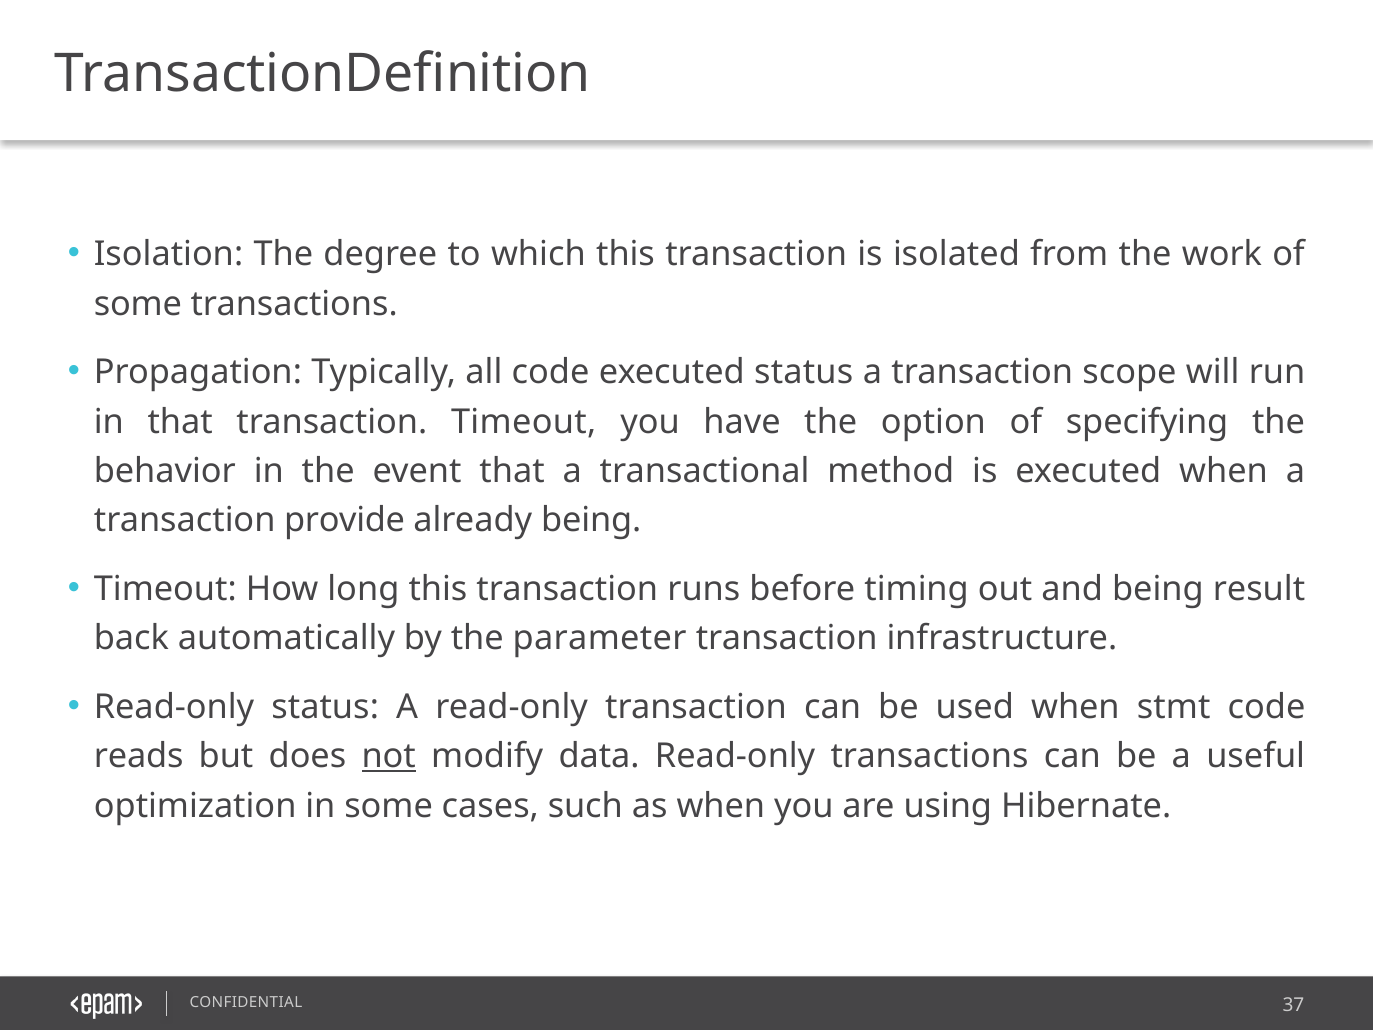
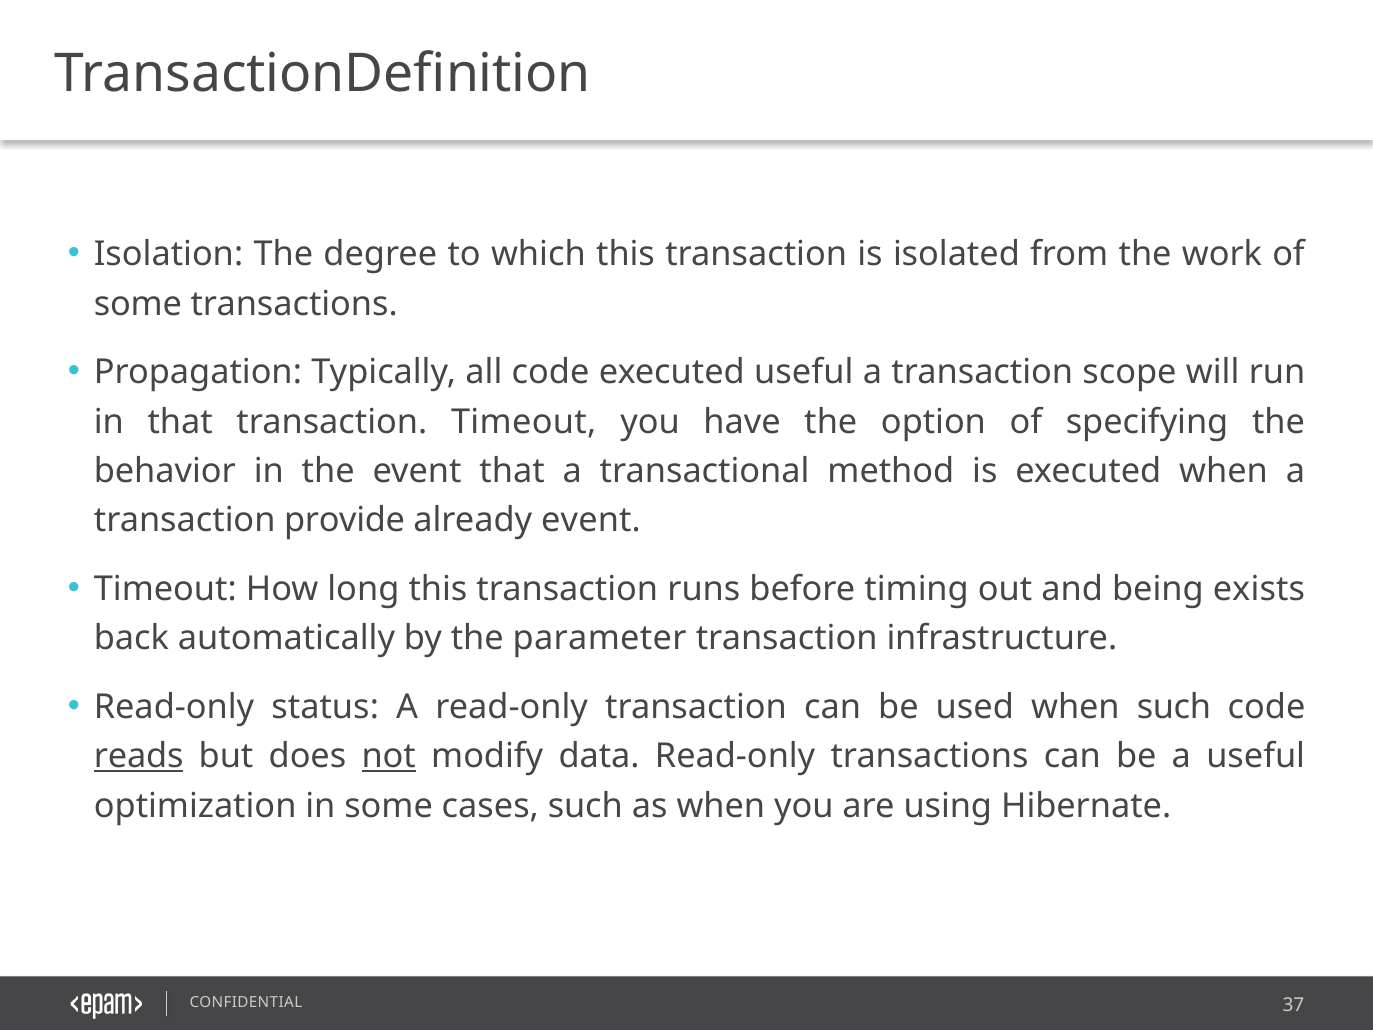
executed status: status -> useful
already being: being -> event
result: result -> exists
when stmt: stmt -> such
reads underline: none -> present
